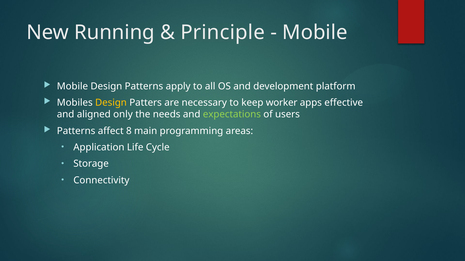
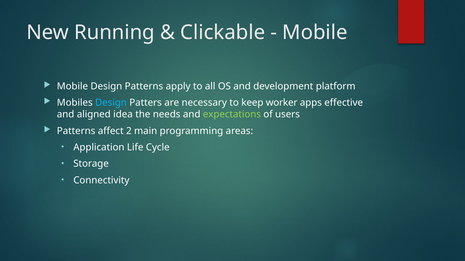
Principle: Principle -> Clickable
Design at (111, 103) colour: yellow -> light blue
only: only -> idea
8: 8 -> 2
